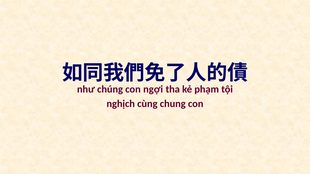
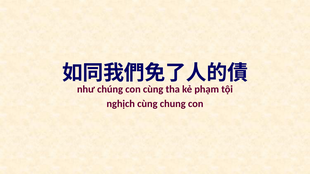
con ngợi: ngợi -> cùng
